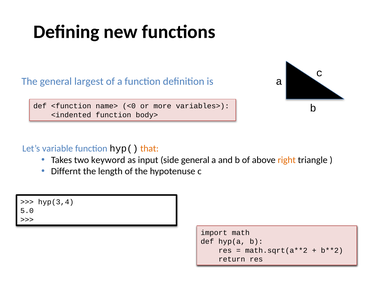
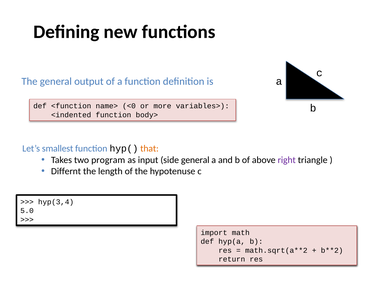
largest: largest -> output
variable: variable -> smallest
keyword: keyword -> program
right colour: orange -> purple
